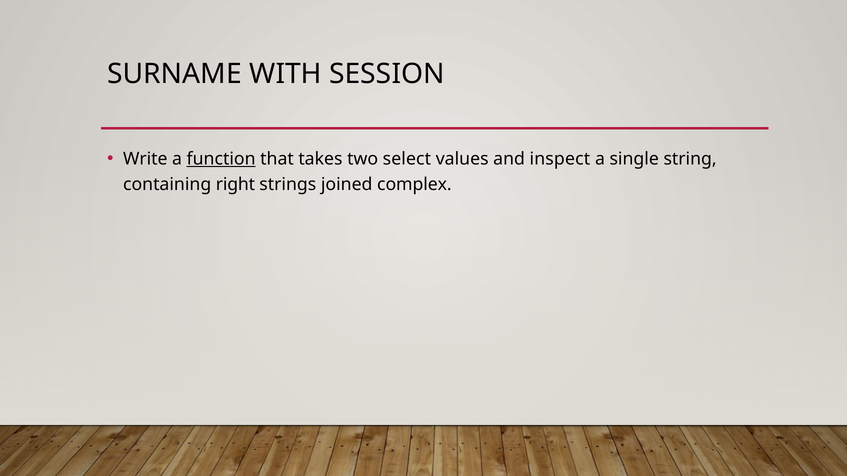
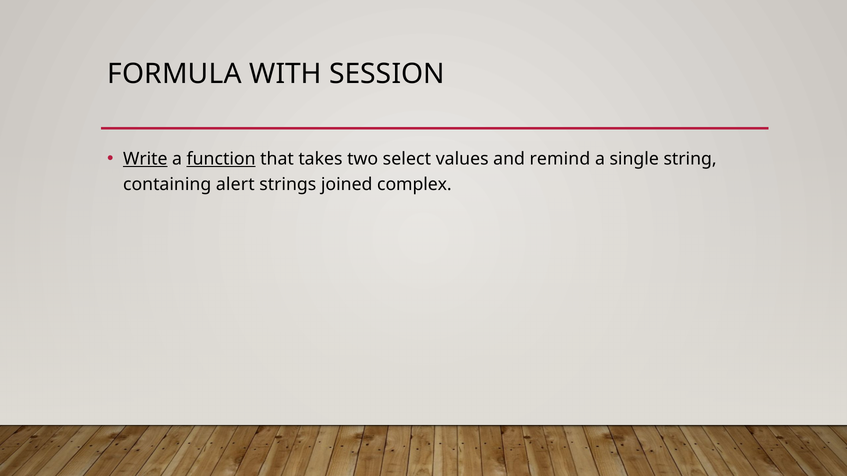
SURNAME: SURNAME -> FORMULA
Write underline: none -> present
inspect: inspect -> remind
right: right -> alert
